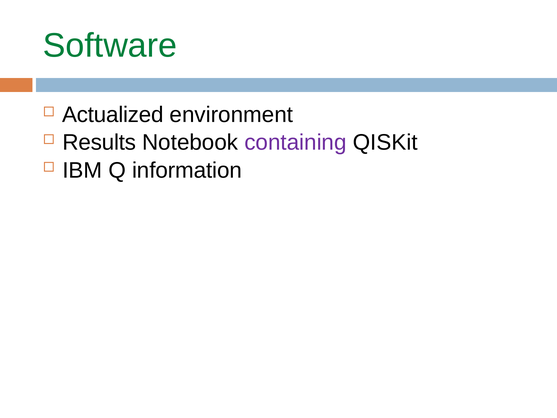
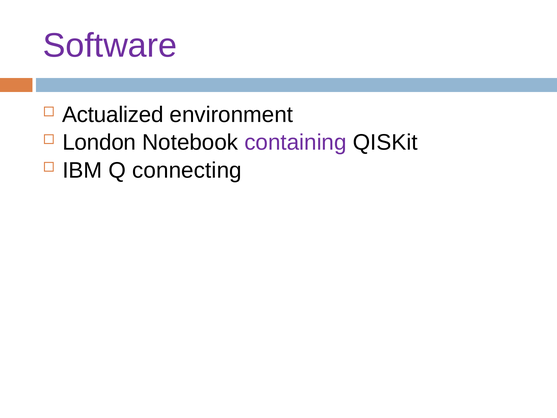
Software colour: green -> purple
Results: Results -> London
information: information -> connecting
